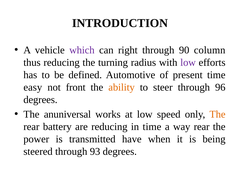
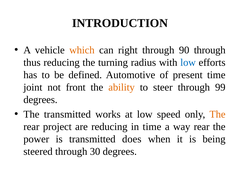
which colour: purple -> orange
90 column: column -> through
low at (188, 63) colour: purple -> blue
easy: easy -> joint
96: 96 -> 99
The anuniversal: anuniversal -> transmitted
battery: battery -> project
have: have -> does
93: 93 -> 30
